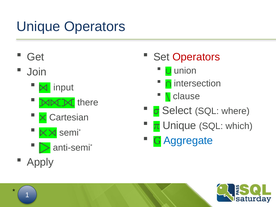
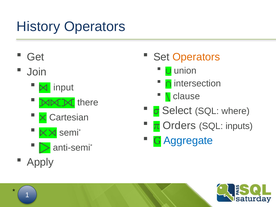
Unique at (38, 27): Unique -> History
Operators at (196, 57) colour: red -> orange
Unique at (179, 126): Unique -> Orders
which: which -> inputs
